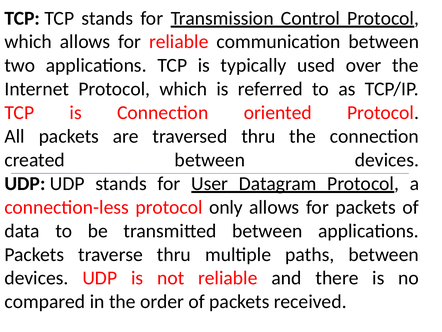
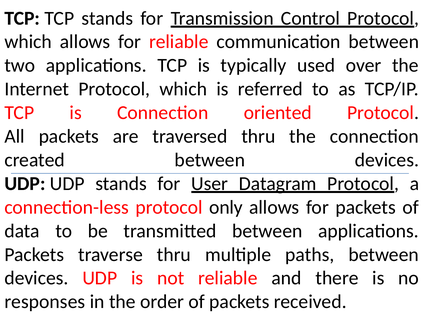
compared: compared -> responses
